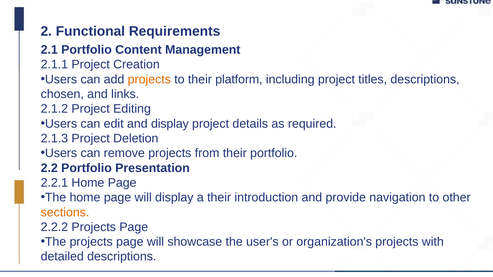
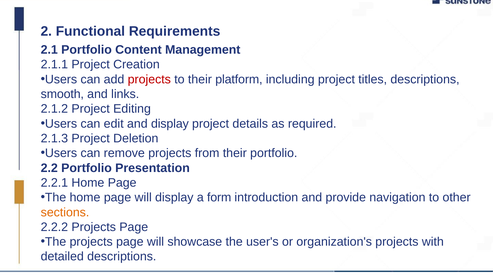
projects at (149, 79) colour: orange -> red
chosen: chosen -> smooth
a their: their -> form
